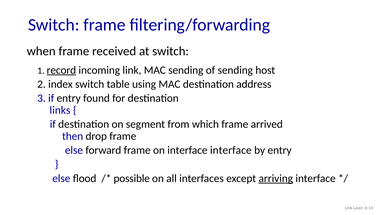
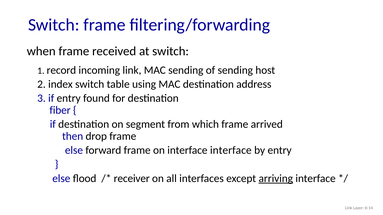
record underline: present -> none
links: links -> fiber
possible: possible -> receiver
